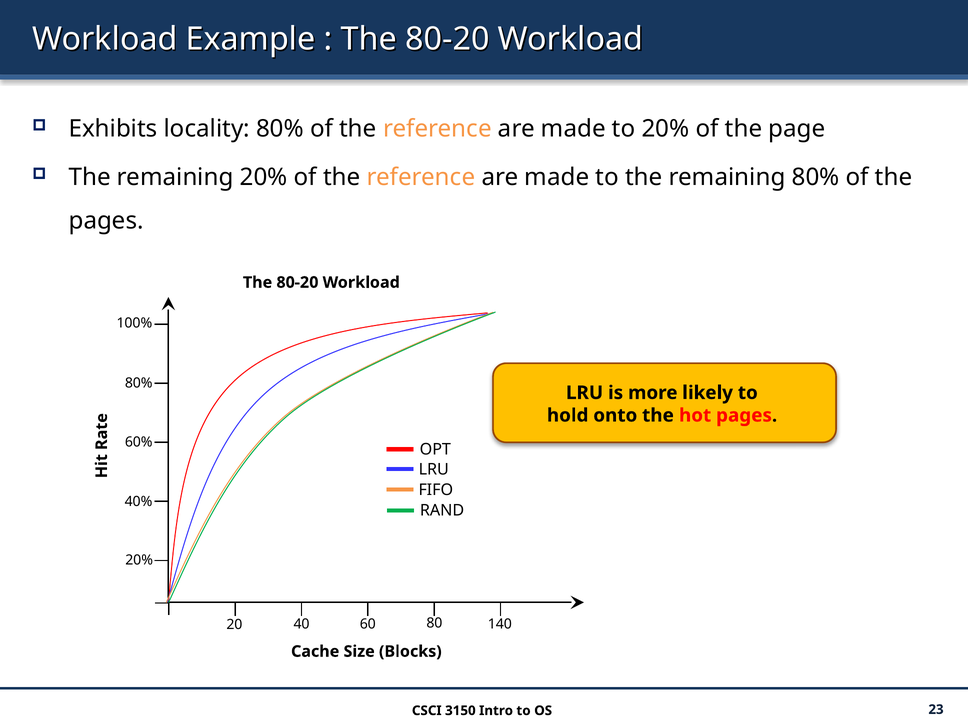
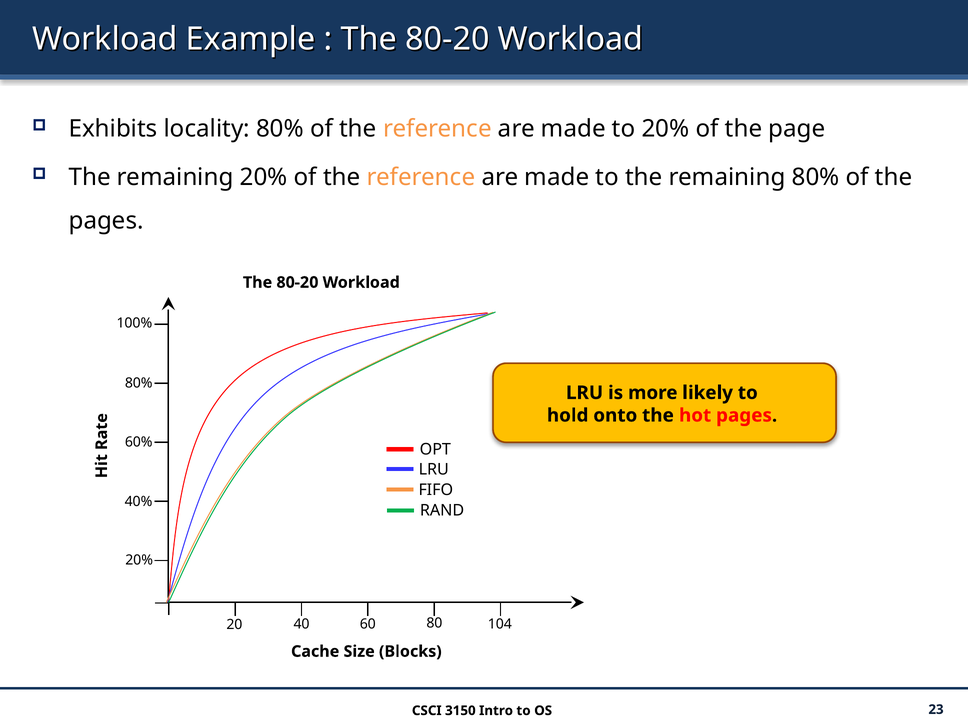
140: 140 -> 104
